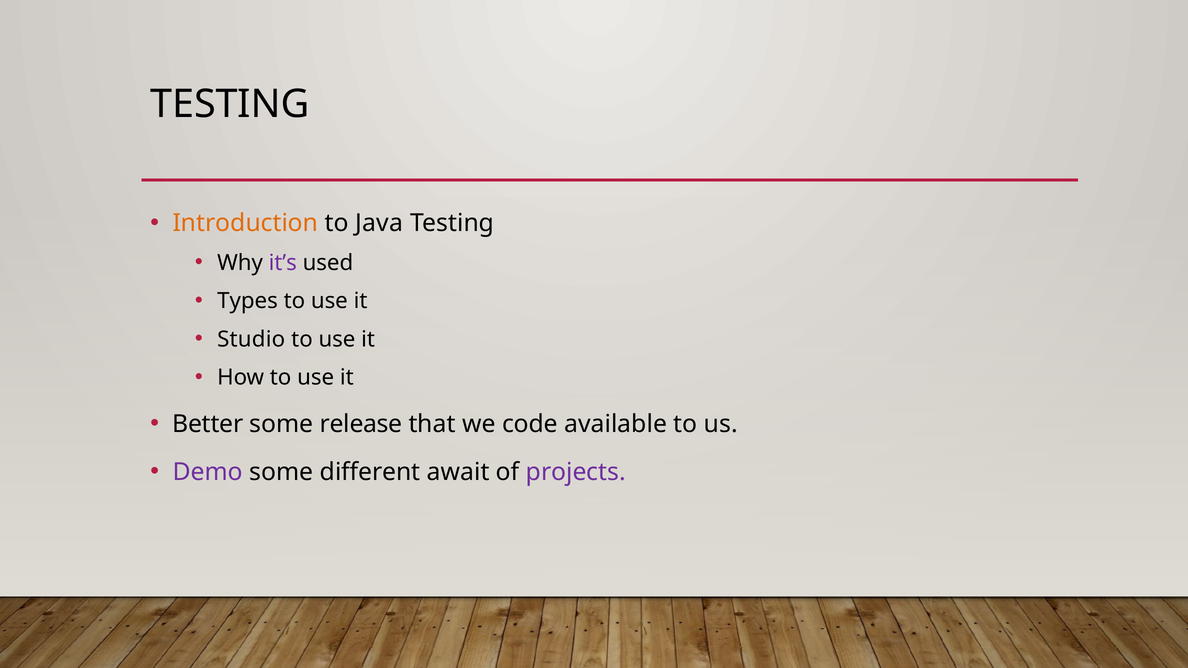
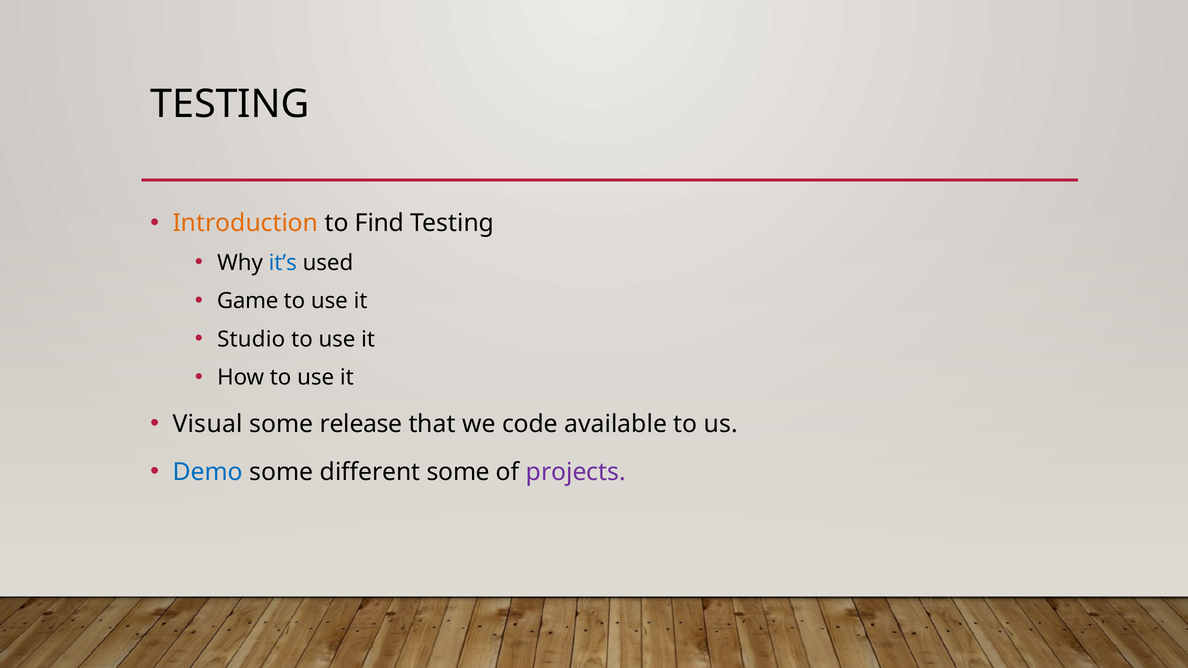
Java: Java -> Find
it’s colour: purple -> blue
Types: Types -> Game
Better: Better -> Visual
Demo colour: purple -> blue
different await: await -> some
